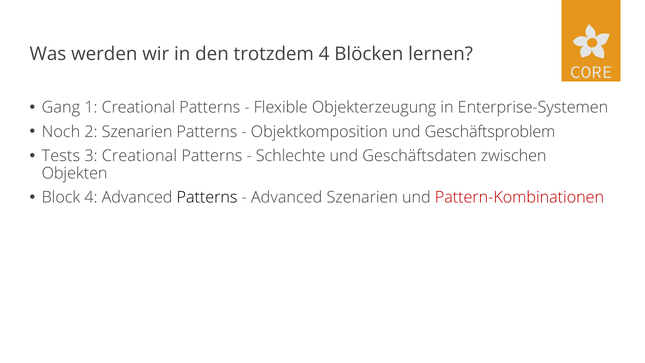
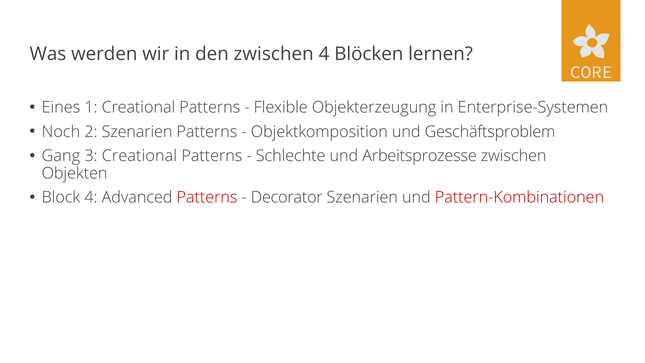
den trotzdem: trotzdem -> zwischen
Gang: Gang -> Eines
Tests: Tests -> Gang
Geschäftsdaten: Geschäftsdaten -> Arbeitsprozesse
Patterns at (207, 197) colour: black -> red
Advanced at (287, 197): Advanced -> Decorator
